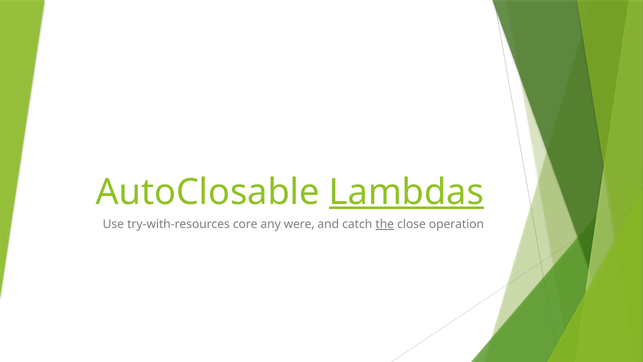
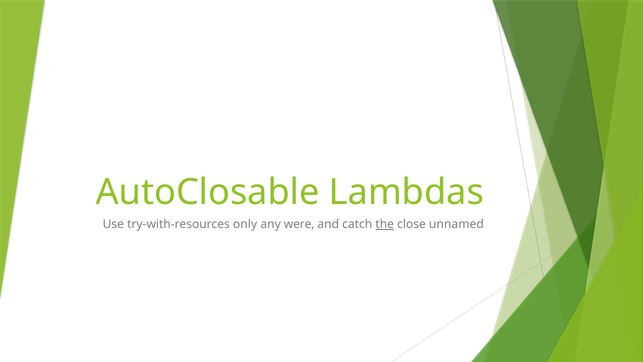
Lambdas underline: present -> none
core: core -> only
operation: operation -> unnamed
